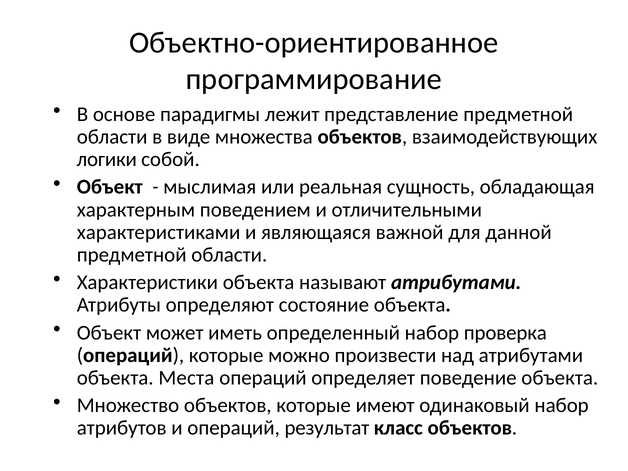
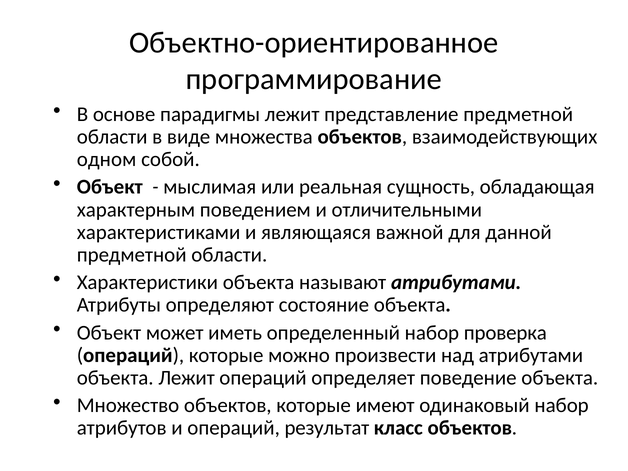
логики: логики -> одном
объекта Места: Места -> Лежит
